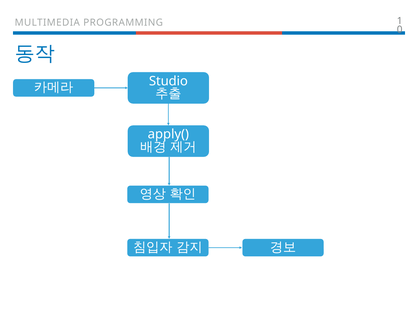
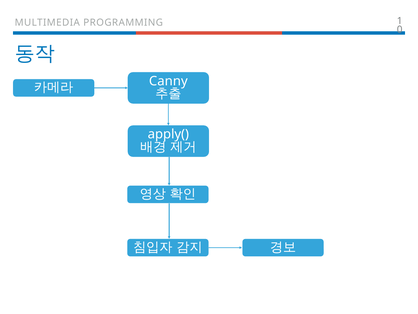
Studio: Studio -> Canny
